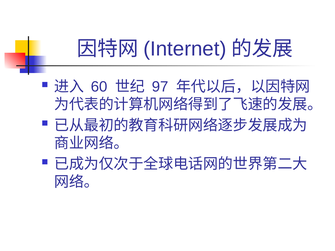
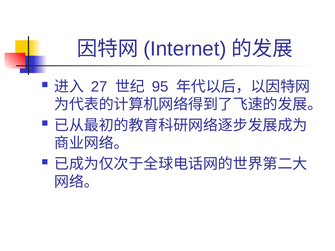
60: 60 -> 27
97: 97 -> 95
